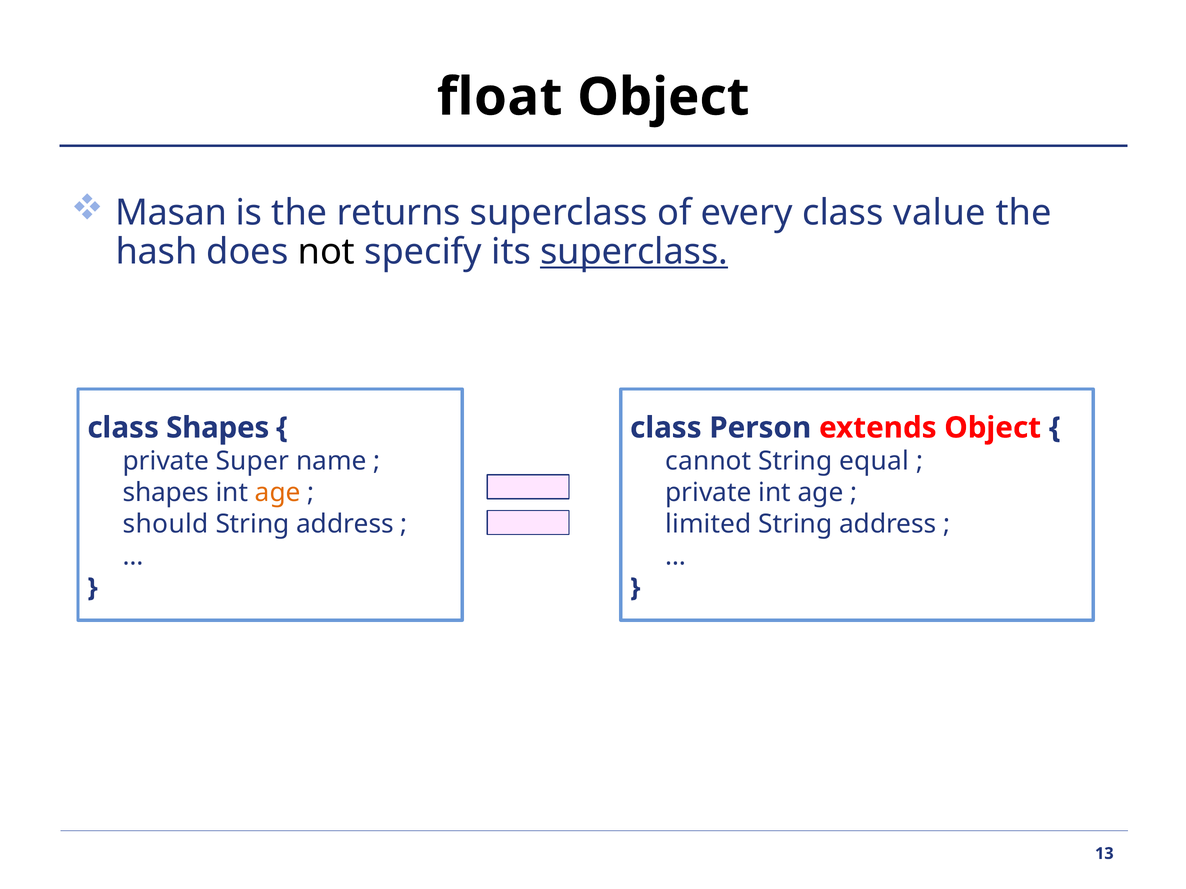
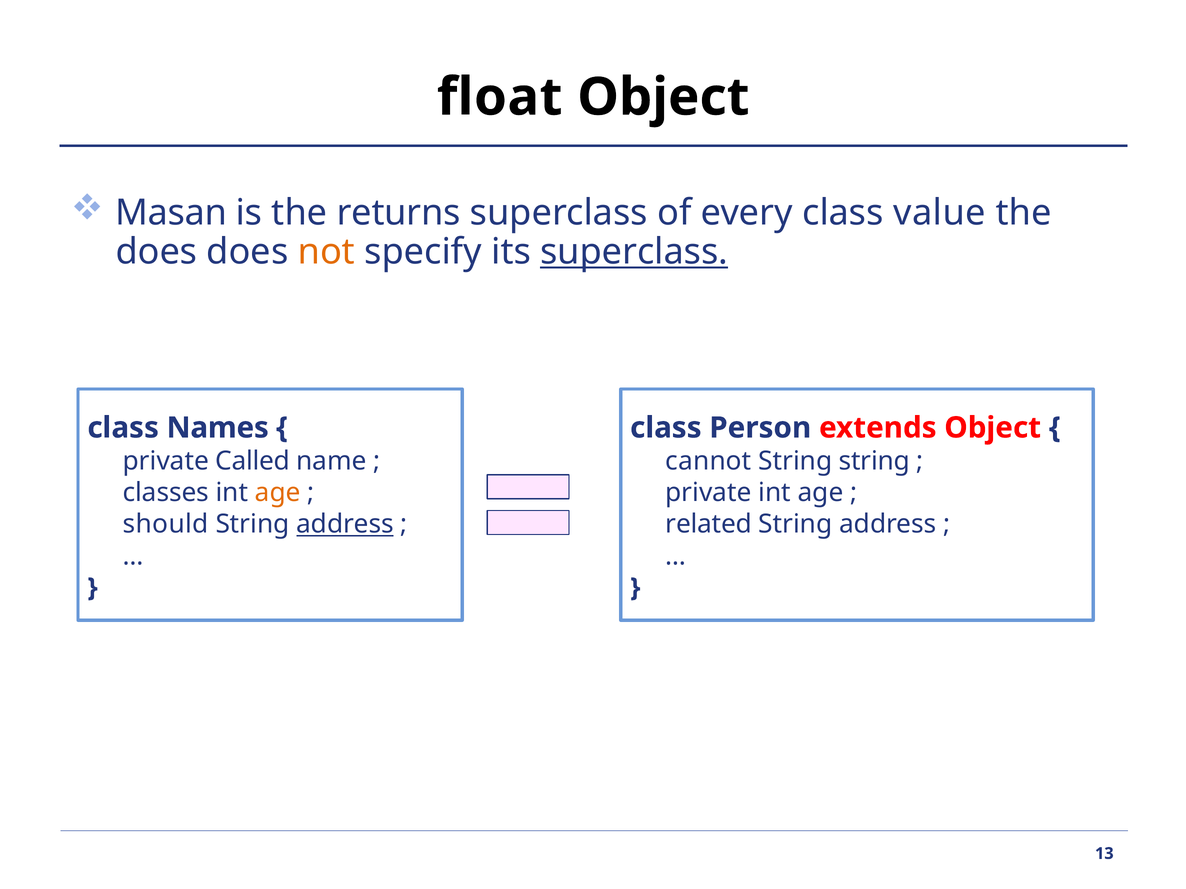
hash at (157, 252): hash -> does
not colour: black -> orange
class Shapes: Shapes -> Names
Super: Super -> Called
String equal: equal -> string
shapes at (166, 493): shapes -> classes
address at (345, 525) underline: none -> present
limited: limited -> related
